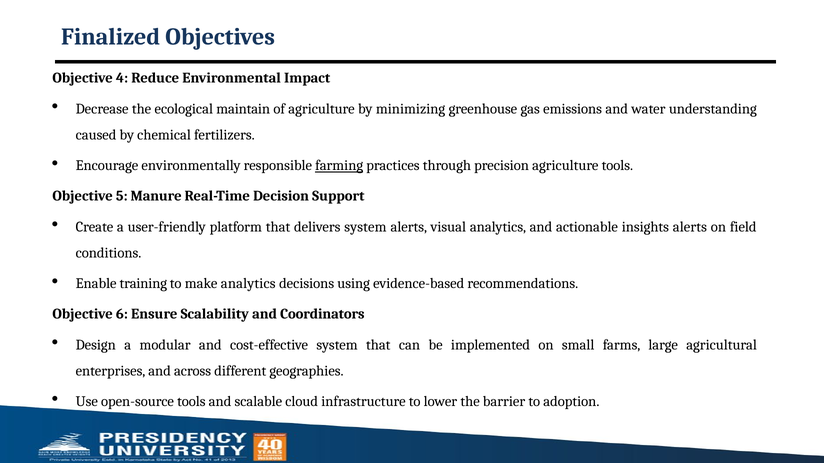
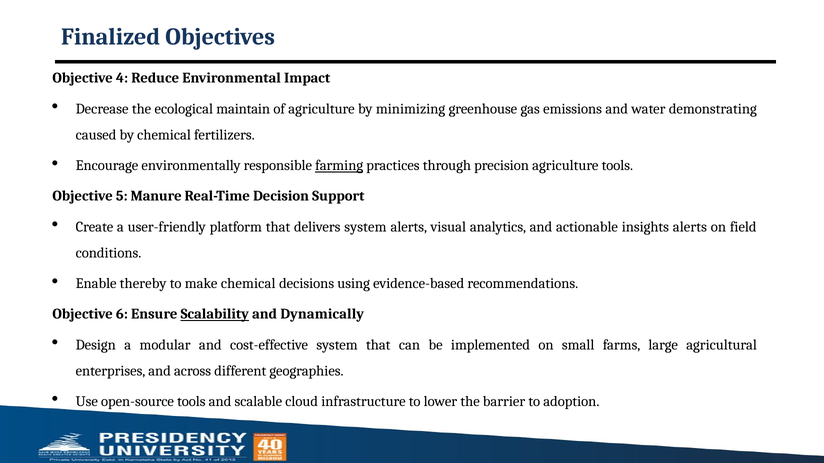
understanding: understanding -> demonstrating
training: training -> thereby
make analytics: analytics -> chemical
Scalability underline: none -> present
Coordinators: Coordinators -> Dynamically
